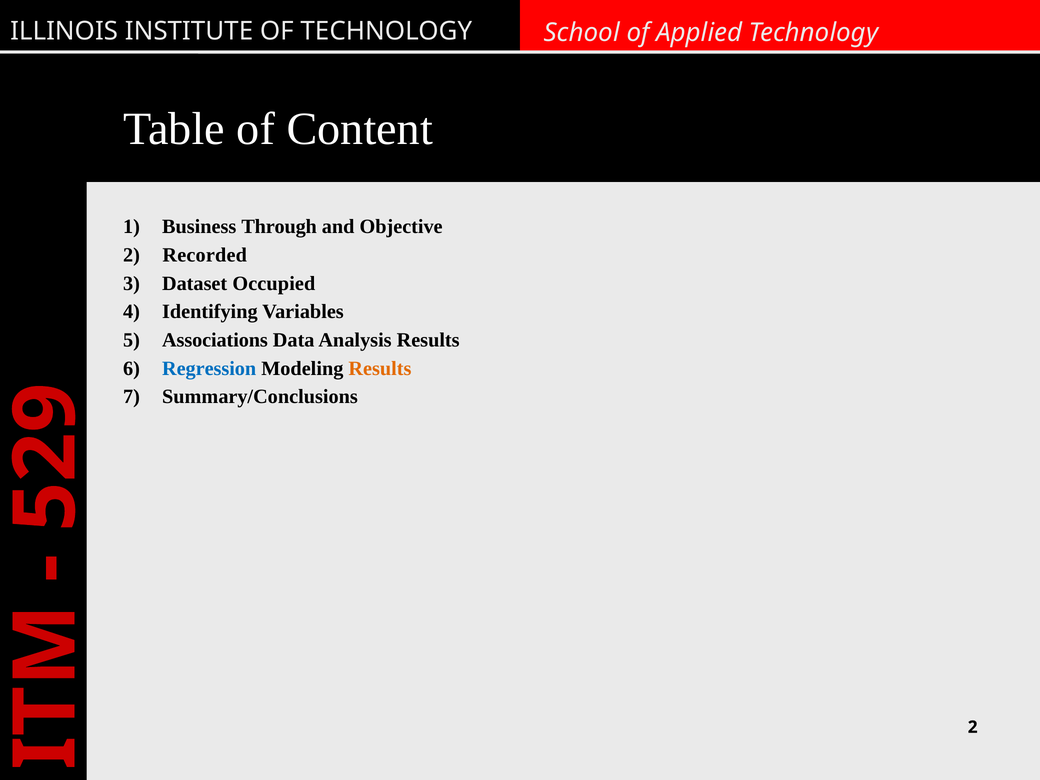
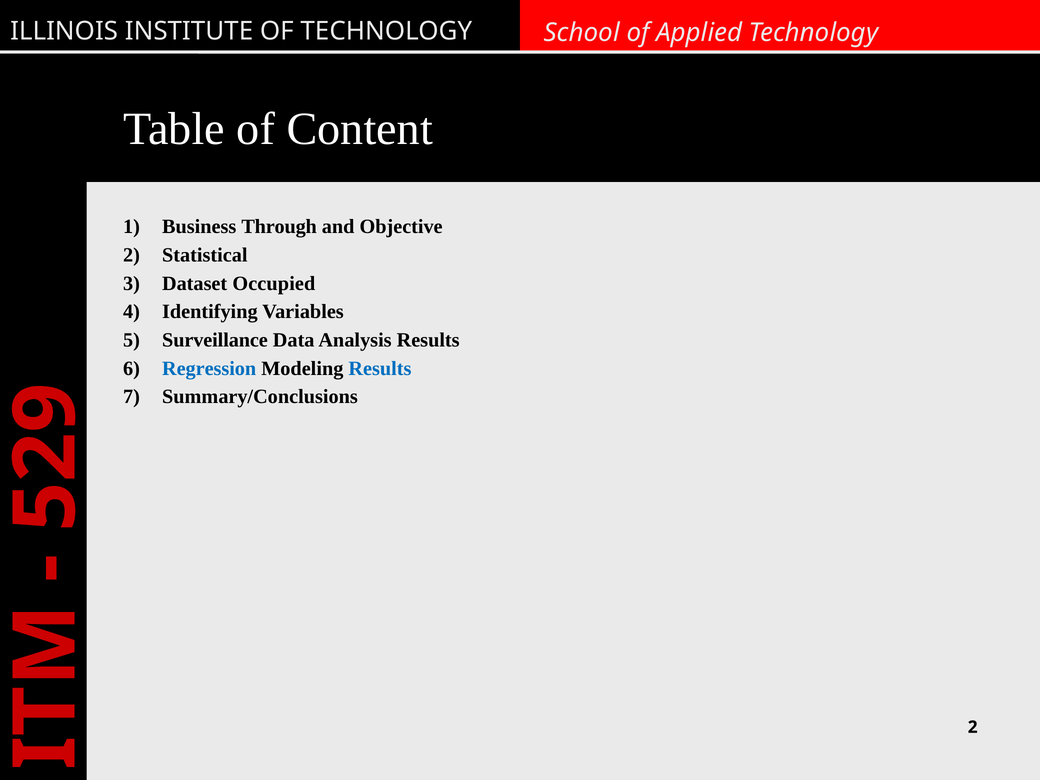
Recorded: Recorded -> Statistical
Associations: Associations -> Surveillance
Results at (380, 368) colour: orange -> blue
